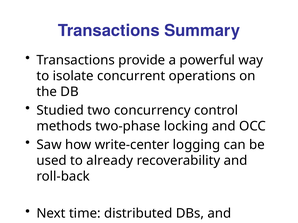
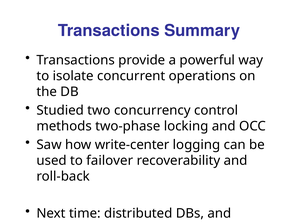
already: already -> failover
